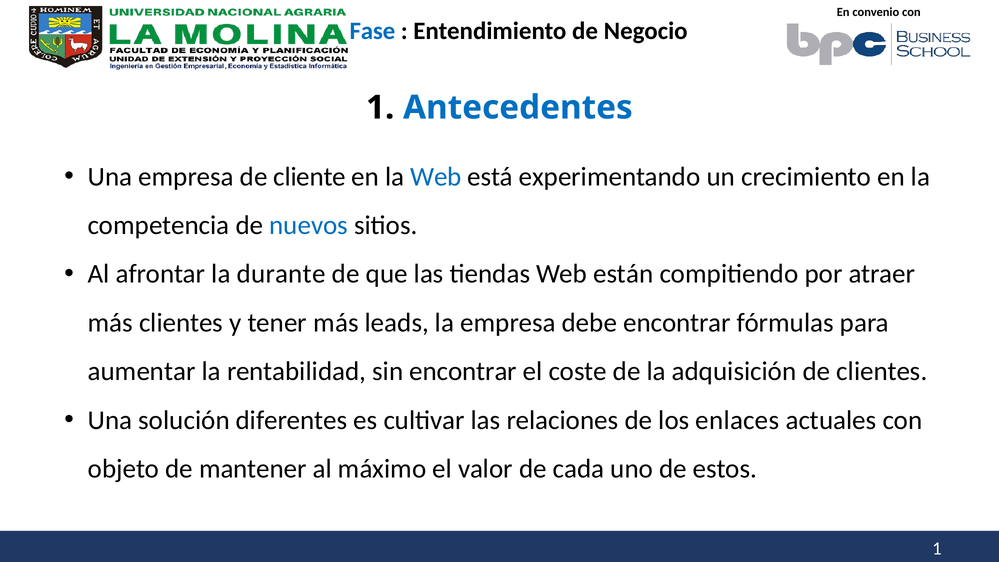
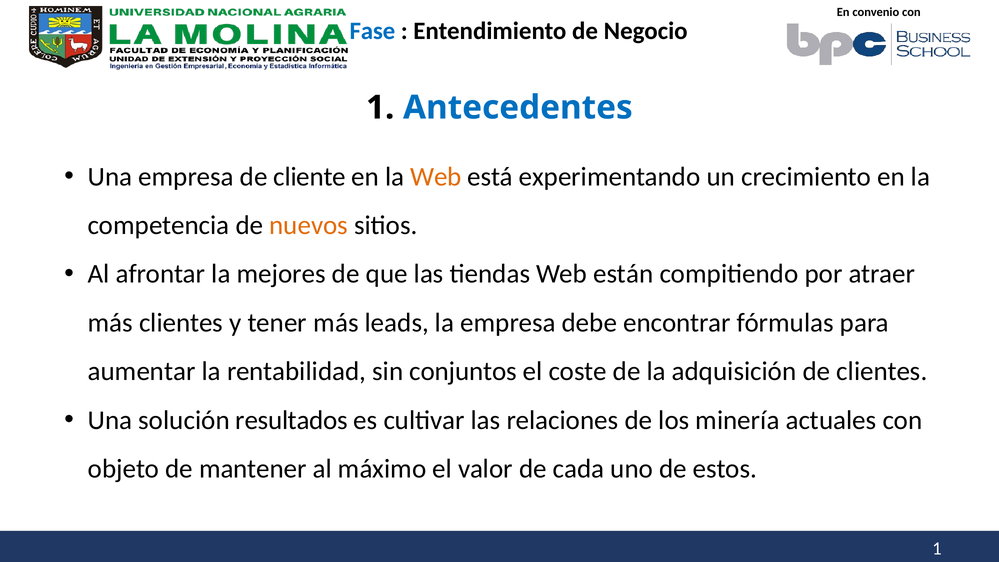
Web at (436, 177) colour: blue -> orange
nuevos colour: blue -> orange
durante: durante -> mejores
sin encontrar: encontrar -> conjuntos
diferentes: diferentes -> resultados
enlaces: enlaces -> minería
